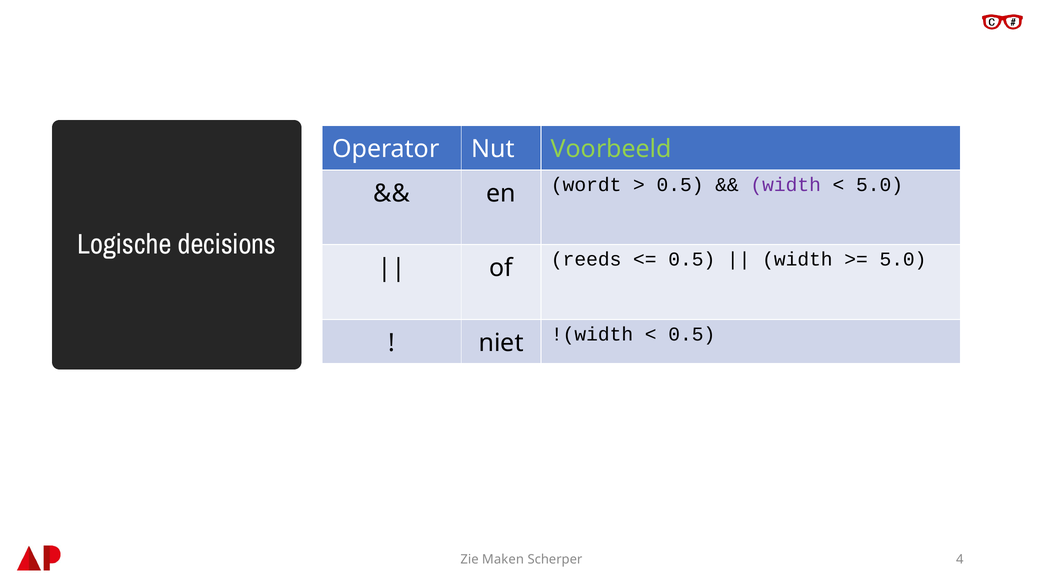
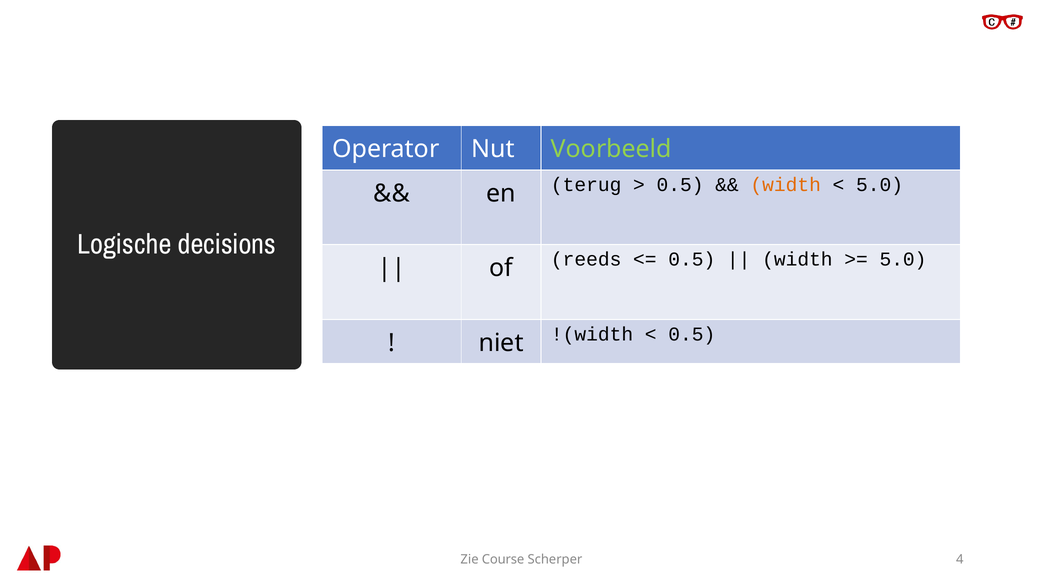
wordt: wordt -> terug
width at (786, 185) colour: purple -> orange
Maken: Maken -> Course
